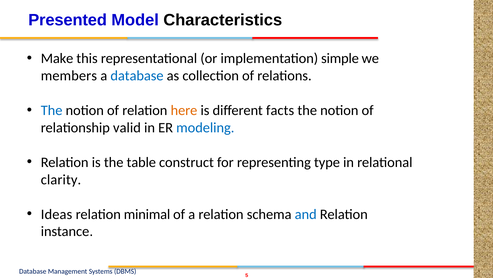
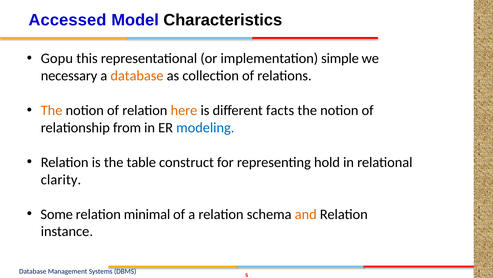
Presented: Presented -> Accessed
Make: Make -> Gopu
members: members -> necessary
database at (137, 76) colour: blue -> orange
The at (52, 110) colour: blue -> orange
valid: valid -> from
type: type -> hold
Ideas: Ideas -> Some
and colour: blue -> orange
